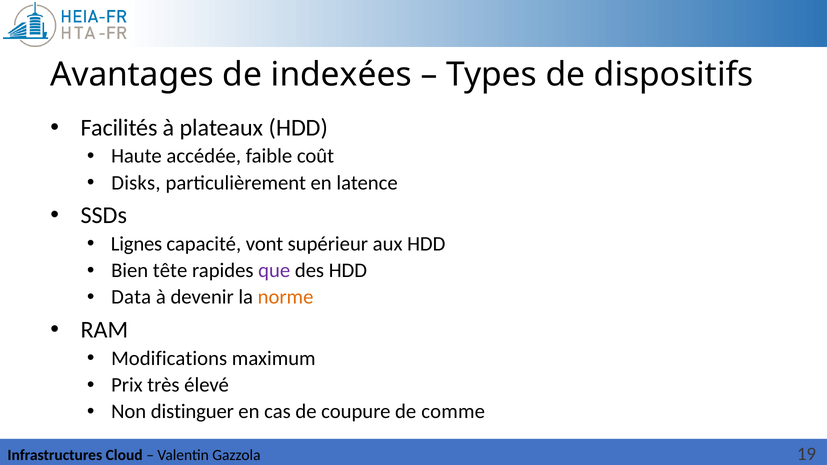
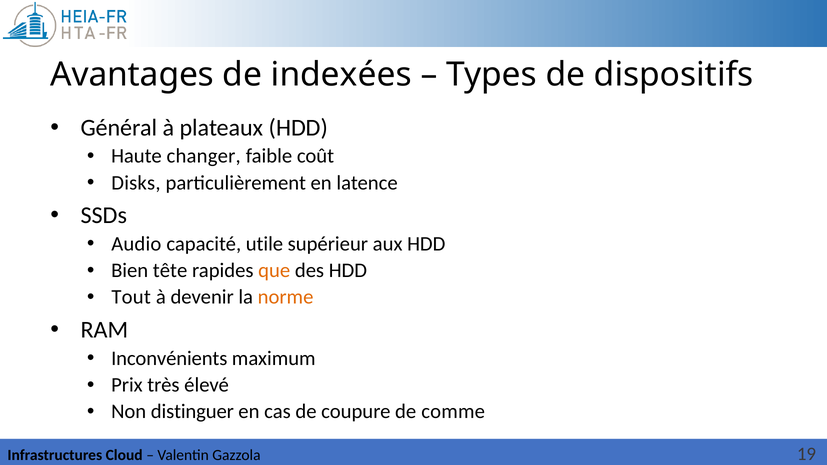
Facilités: Facilités -> Général
accédée: accédée -> changer
Lignes: Lignes -> Audio
vont: vont -> utile
que colour: purple -> orange
Data: Data -> Tout
Modifications: Modifications -> Inconvénients
